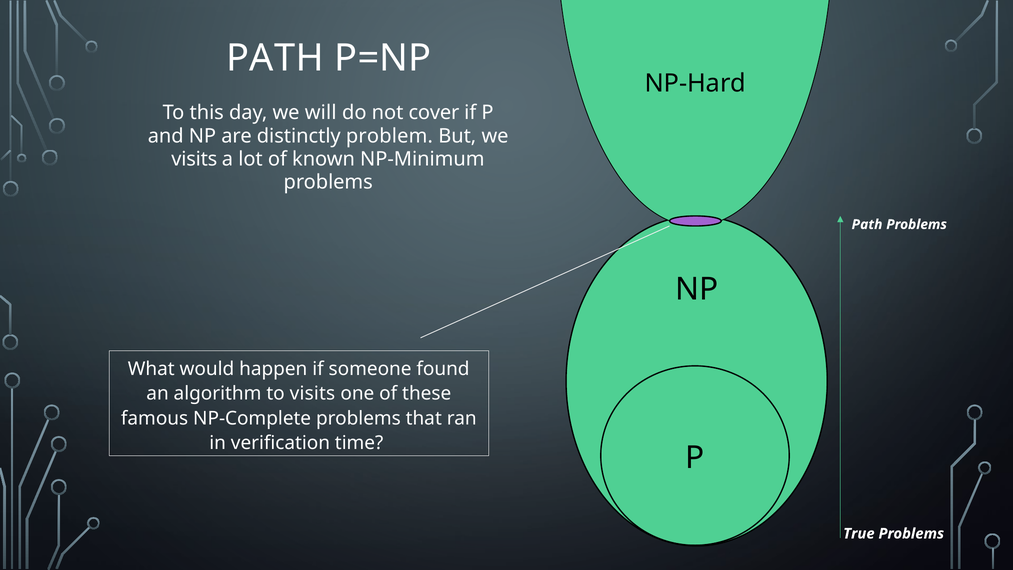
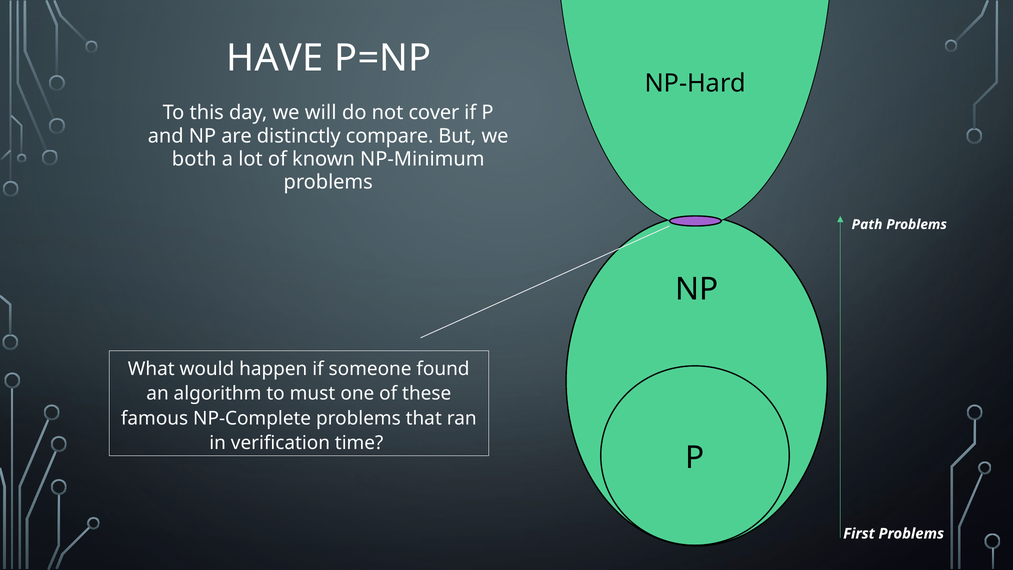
PATH at (275, 58): PATH -> HAVE
problem: problem -> compare
visits at (194, 159): visits -> both
to visits: visits -> must
True: True -> First
